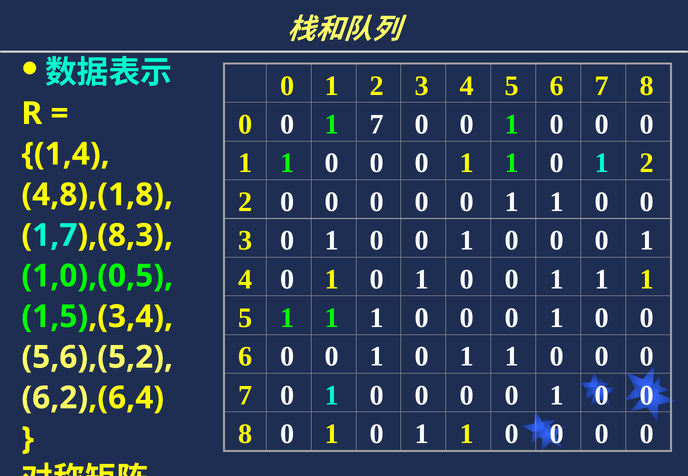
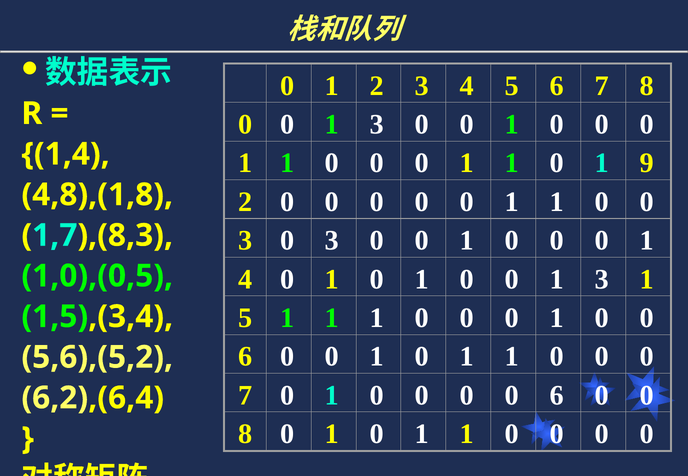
7 at (377, 125): 7 -> 3
1 0 1 2: 2 -> 9
3 0 1: 1 -> 3
1 at (602, 279): 1 -> 3
1 at (557, 396): 1 -> 6
